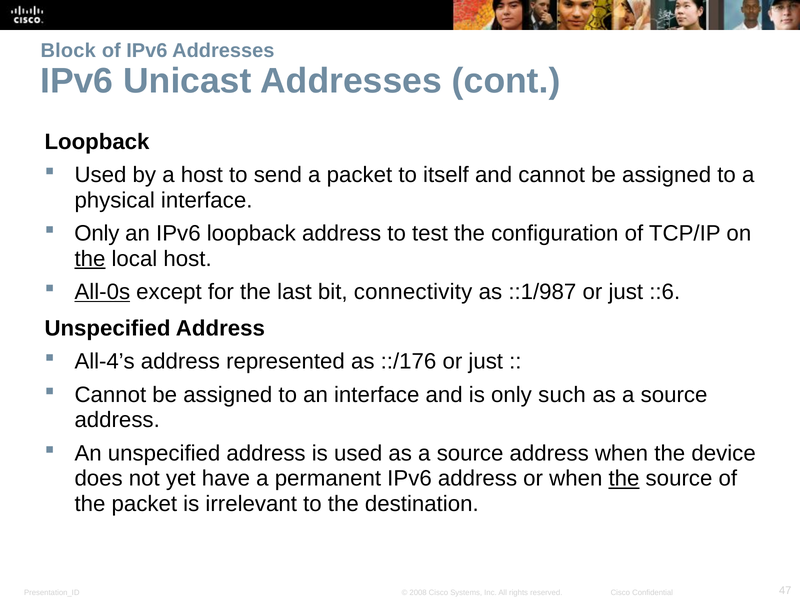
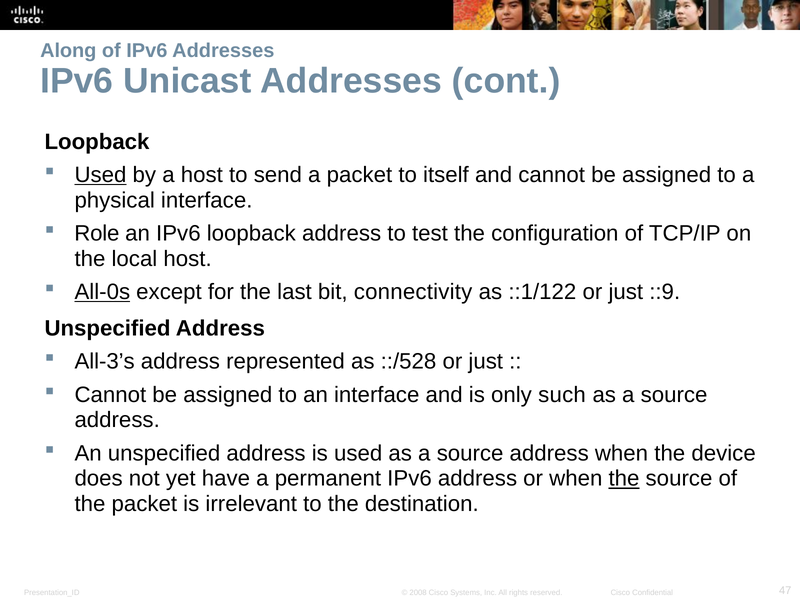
Block: Block -> Along
Used at (100, 175) underline: none -> present
Only at (97, 233): Only -> Role
the at (90, 259) underline: present -> none
::1/987: ::1/987 -> ::1/122
::6: ::6 -> ::9
All-4’s: All-4’s -> All-3’s
::/176: ::/176 -> ::/528
